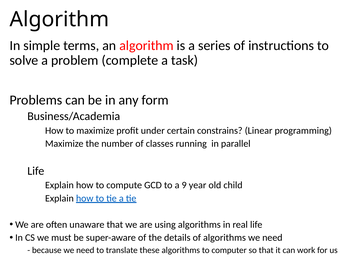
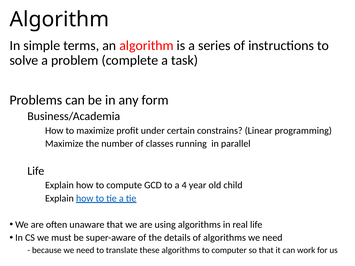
9: 9 -> 4
